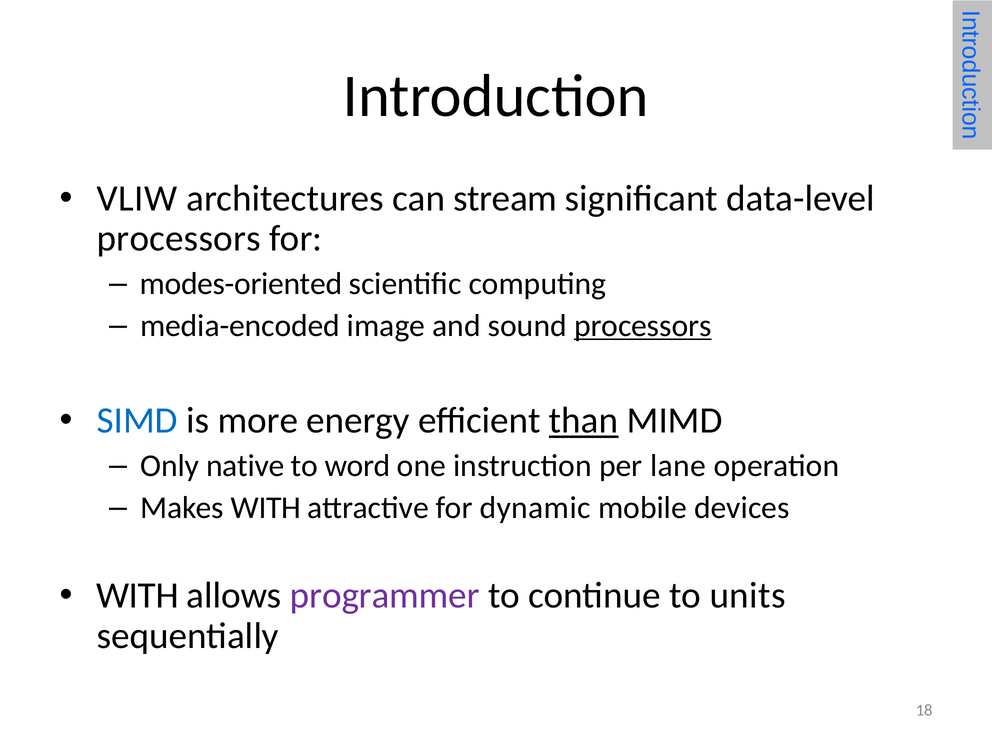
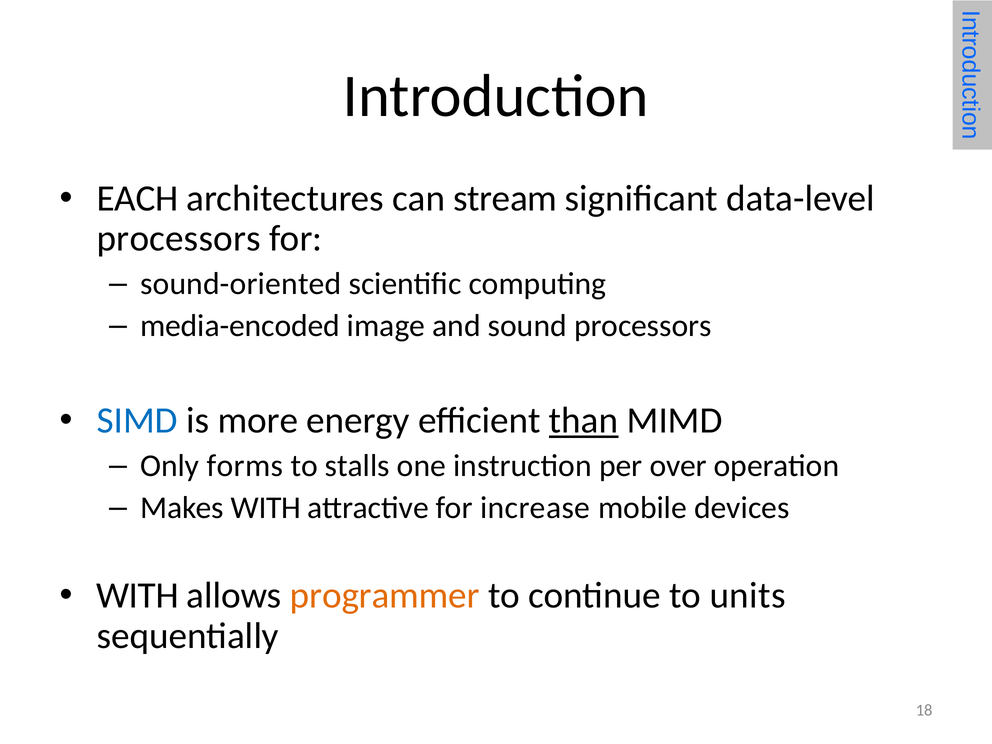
VLIW: VLIW -> EACH
modes-oriented: modes-oriented -> sound-oriented
processors at (643, 326) underline: present -> none
native: native -> forms
word: word -> stalls
lane: lane -> over
dynamic: dynamic -> increase
programmer colour: purple -> orange
